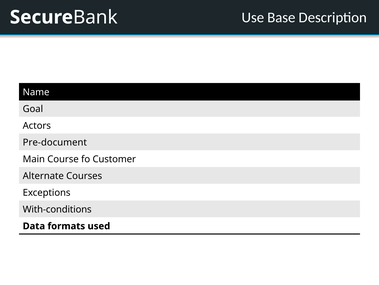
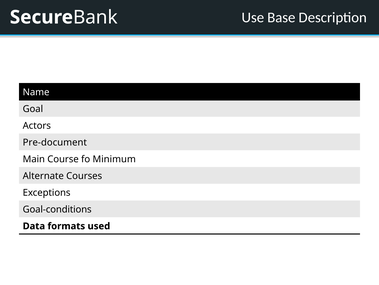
Customer: Customer -> Minimum
With-conditions: With-conditions -> Goal-conditions
